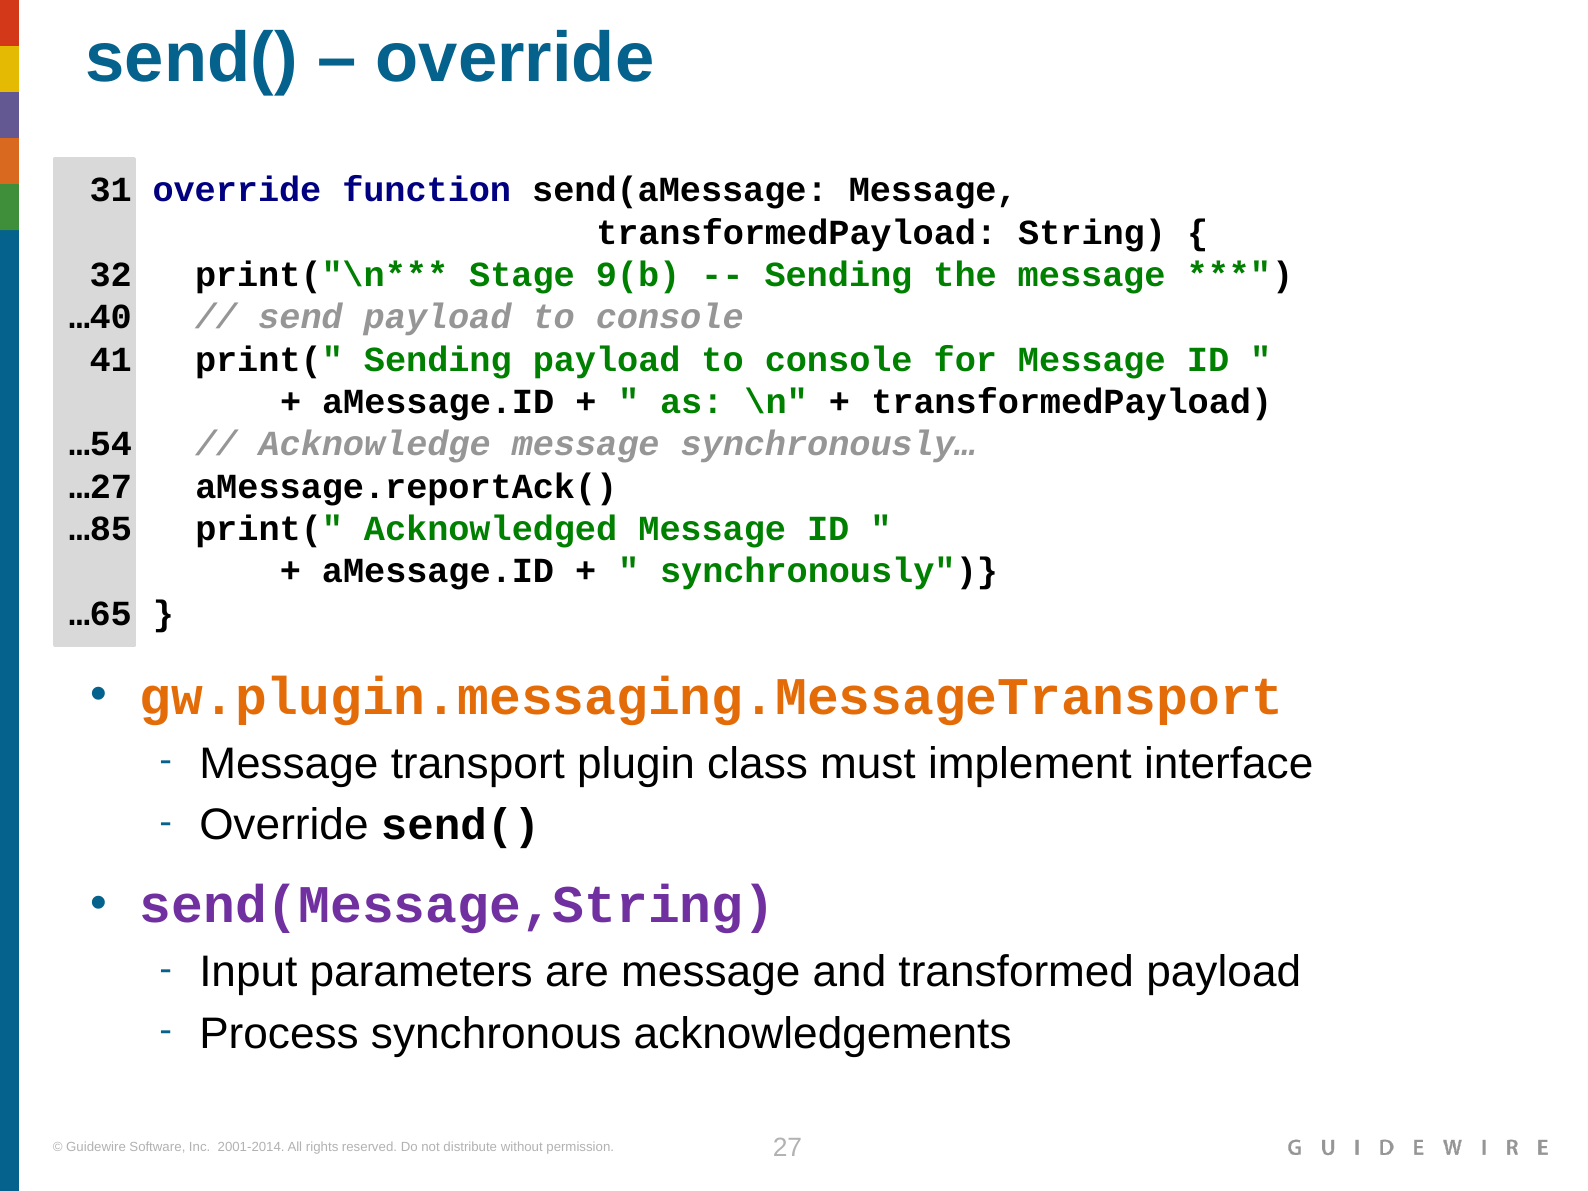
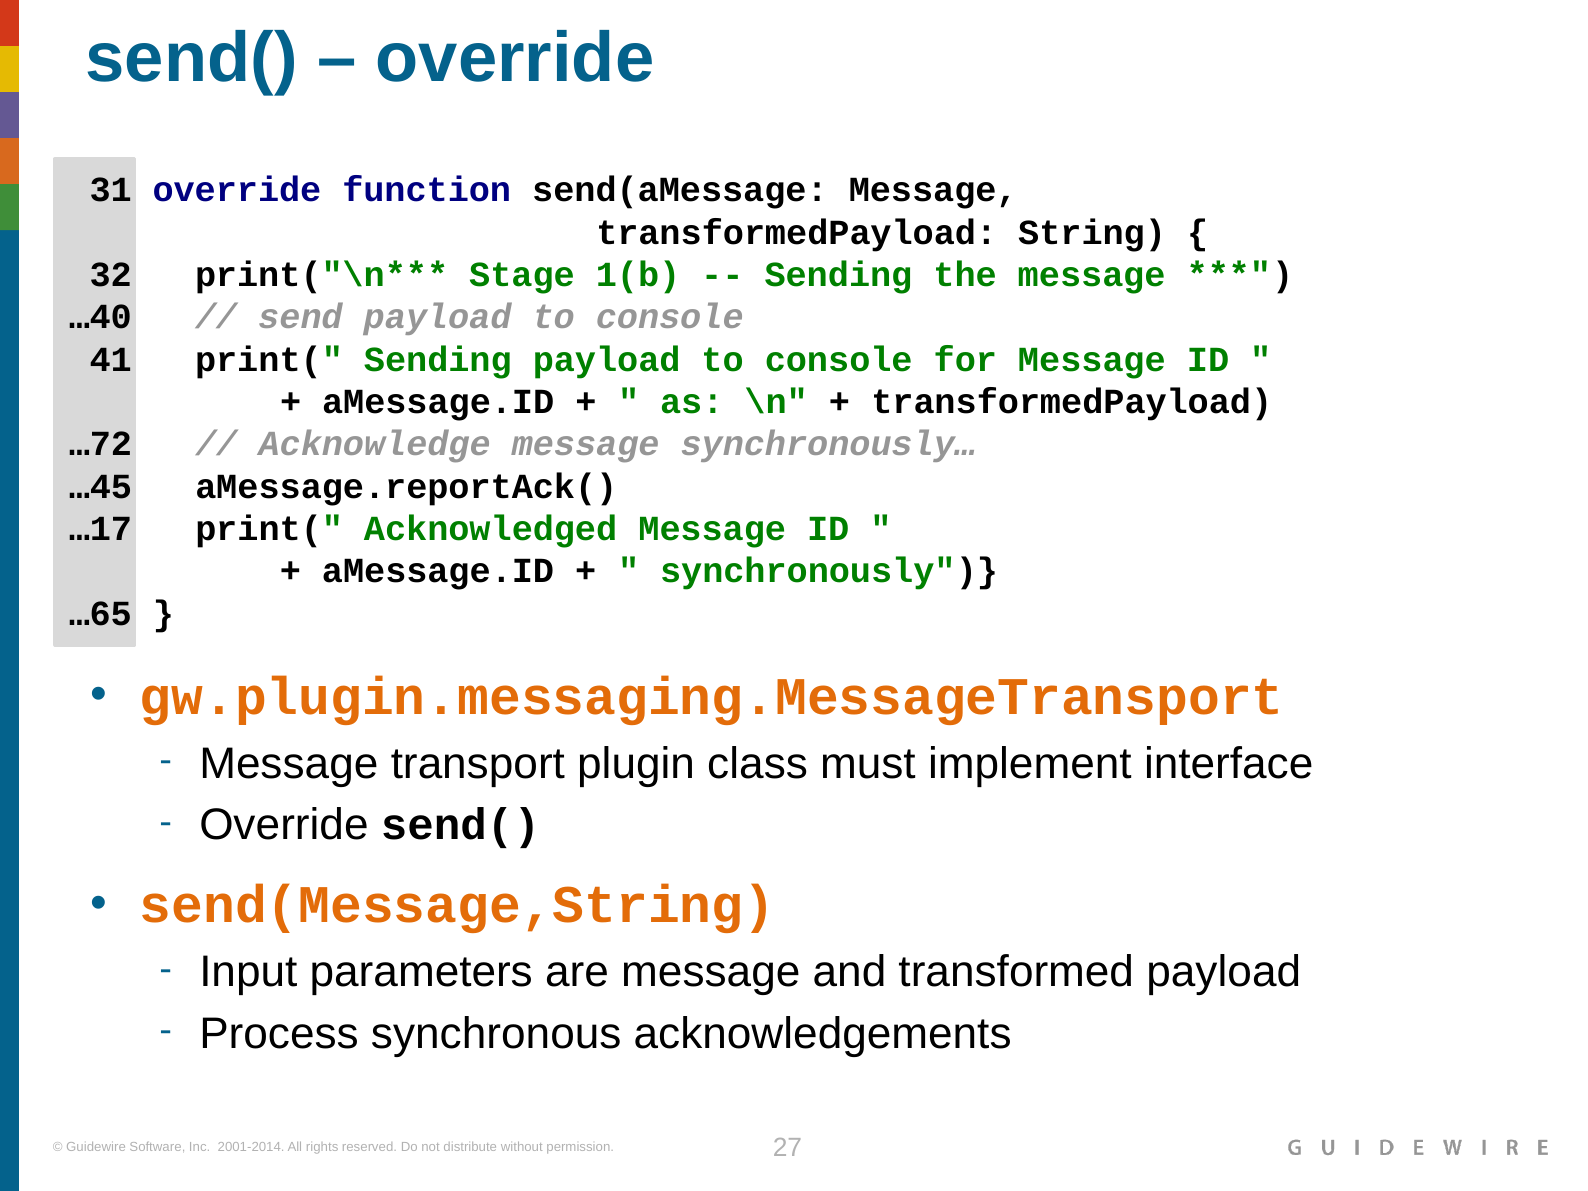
9(b: 9(b -> 1(b
…54: …54 -> …72
…27: …27 -> …45
…85: …85 -> …17
send(Message,String colour: purple -> orange
